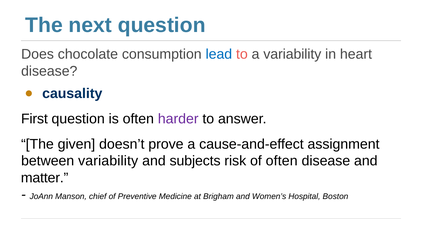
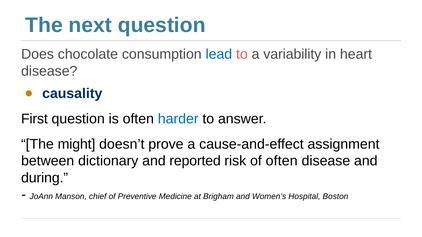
harder colour: purple -> blue
given: given -> might
between variability: variability -> dictionary
subjects: subjects -> reported
matter: matter -> during
